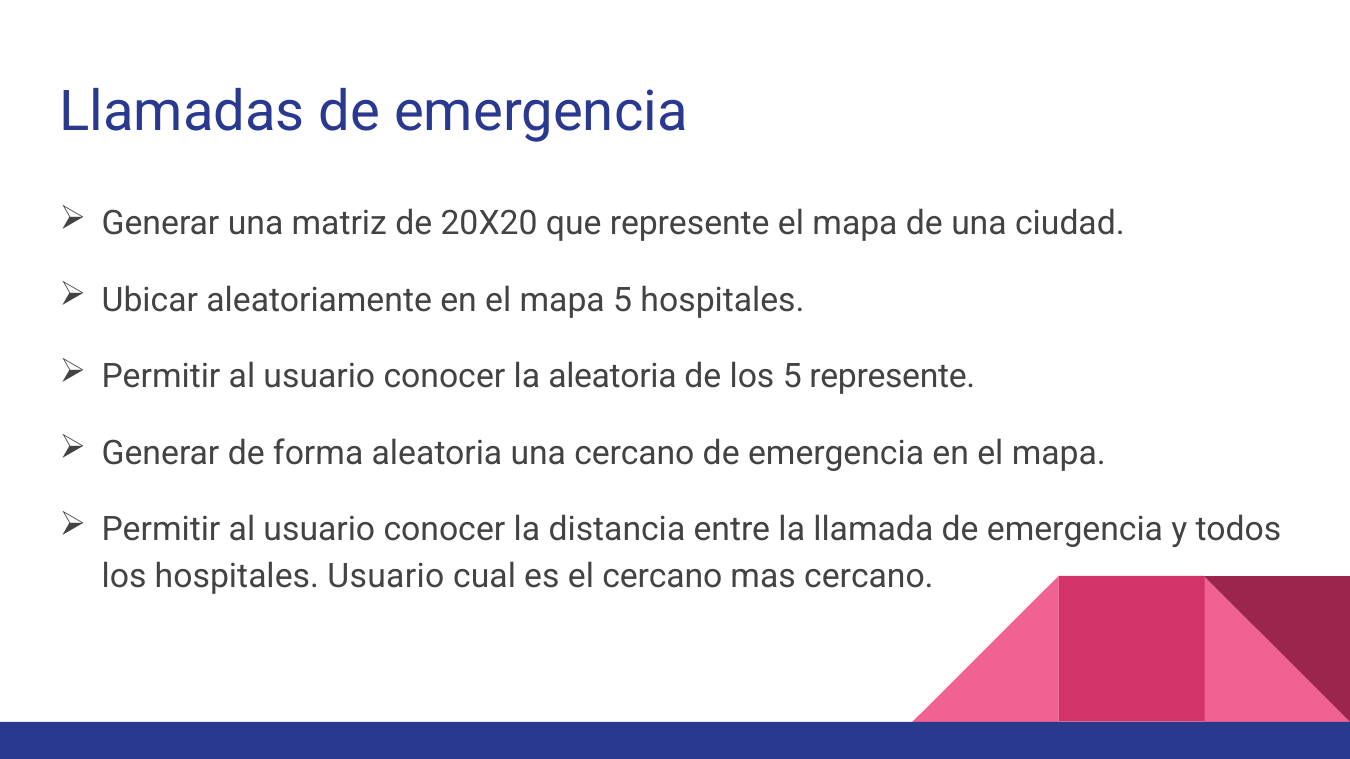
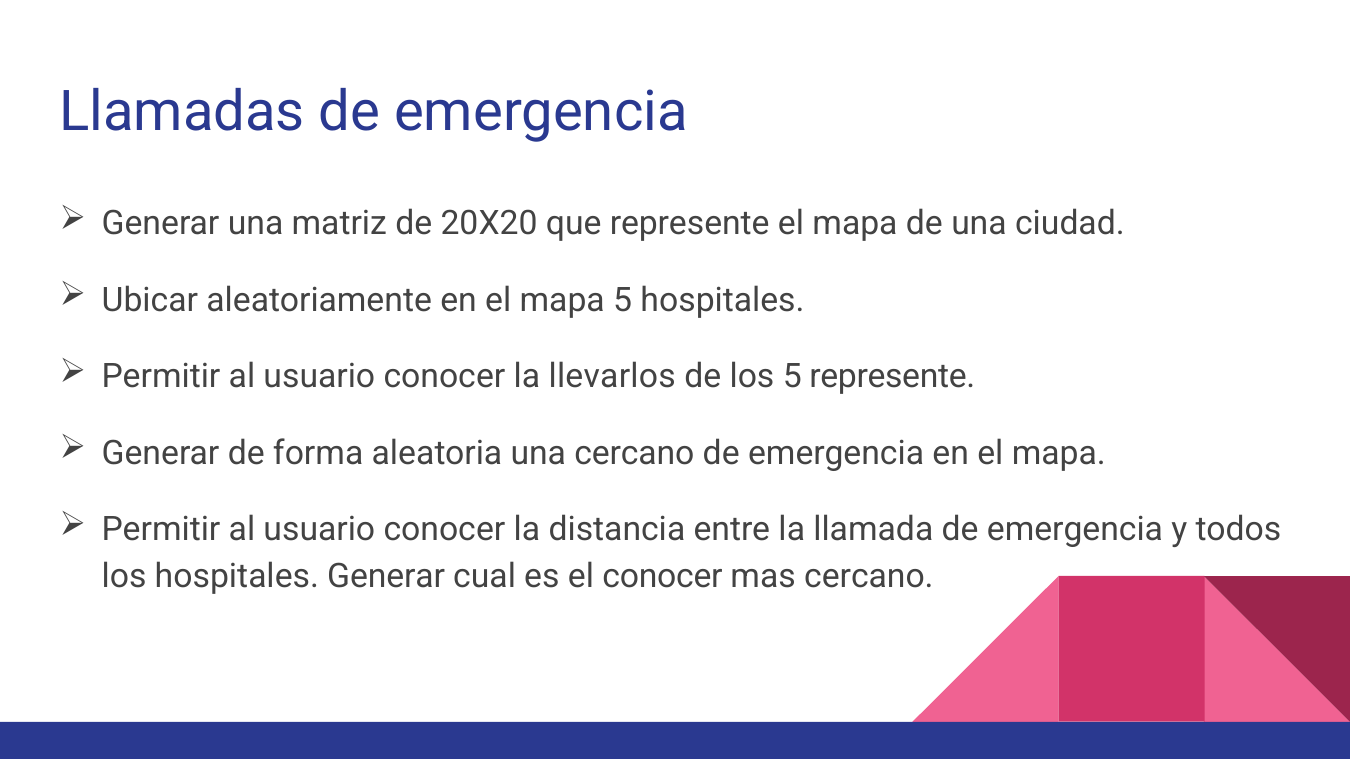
la aleatoria: aleatoria -> llevarlos
hospitales Usuario: Usuario -> Generar
el cercano: cercano -> conocer
